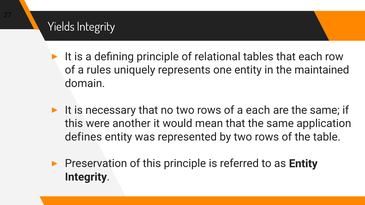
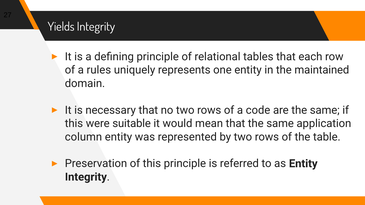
a each: each -> code
another: another -> suitable
defines: defines -> column
